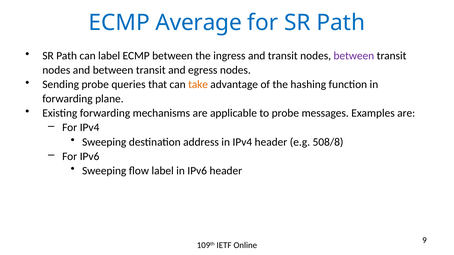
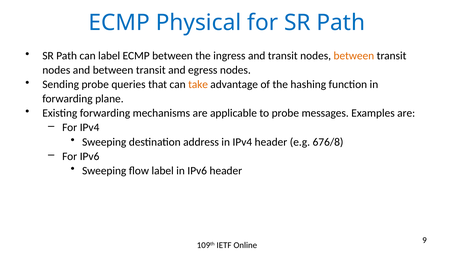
Average: Average -> Physical
between at (354, 56) colour: purple -> orange
508/8: 508/8 -> 676/8
